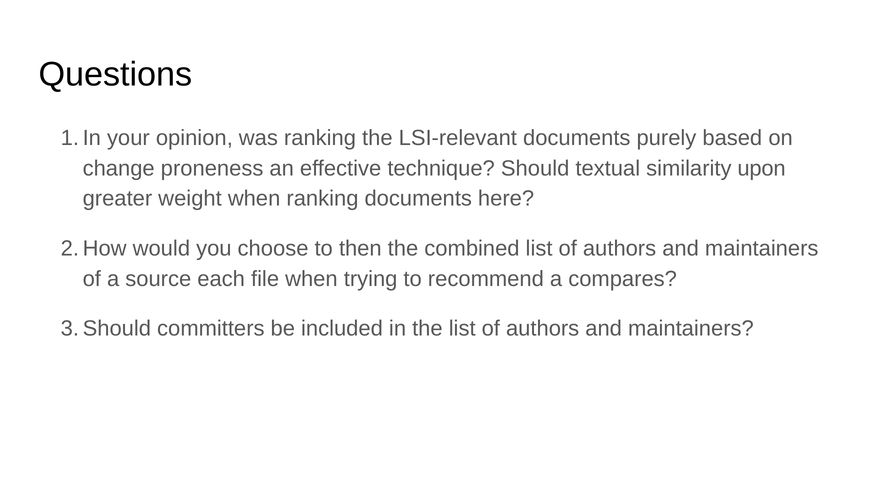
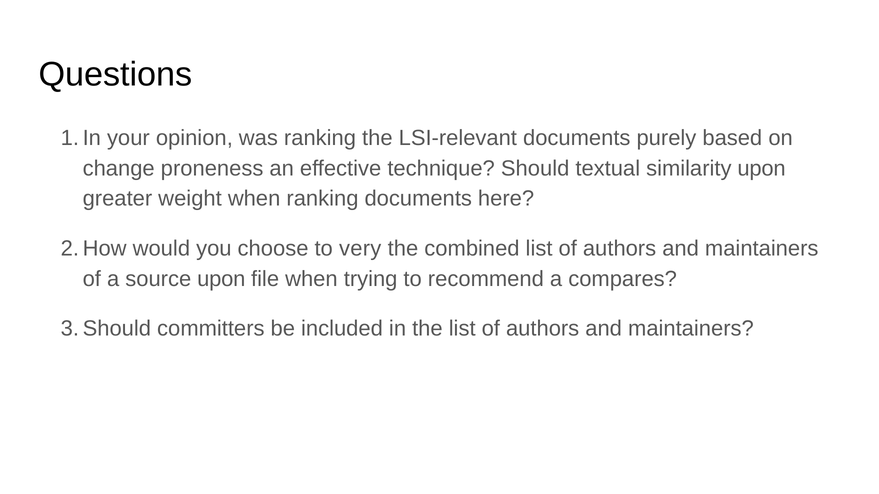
then: then -> very
source each: each -> upon
